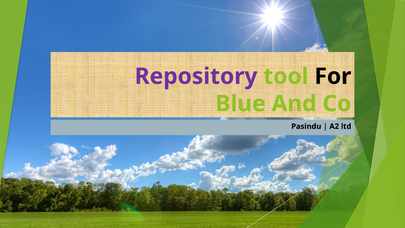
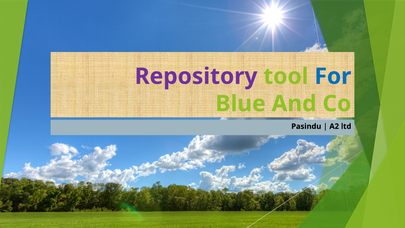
For colour: black -> blue
